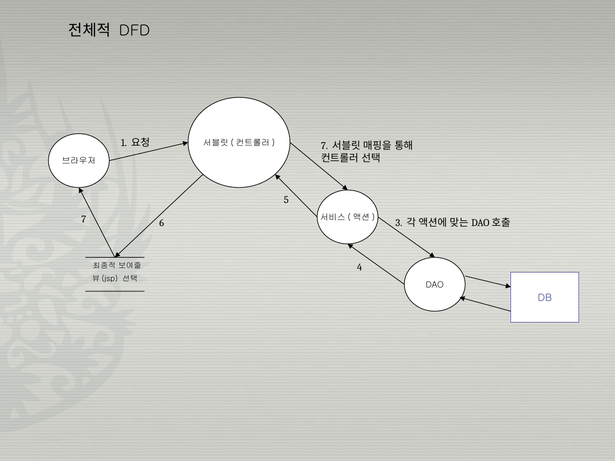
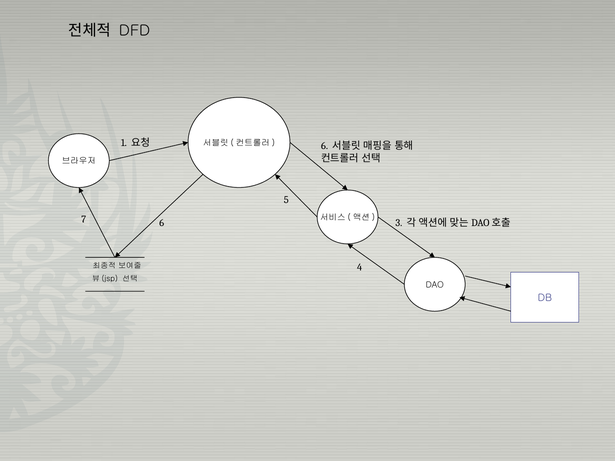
7 at (325, 146): 7 -> 6
